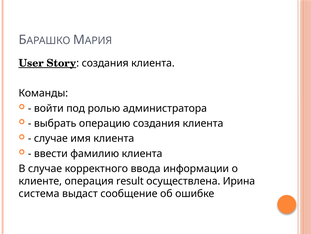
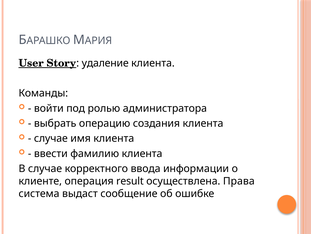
Story создания: создания -> удаление
Ирина: Ирина -> Права
